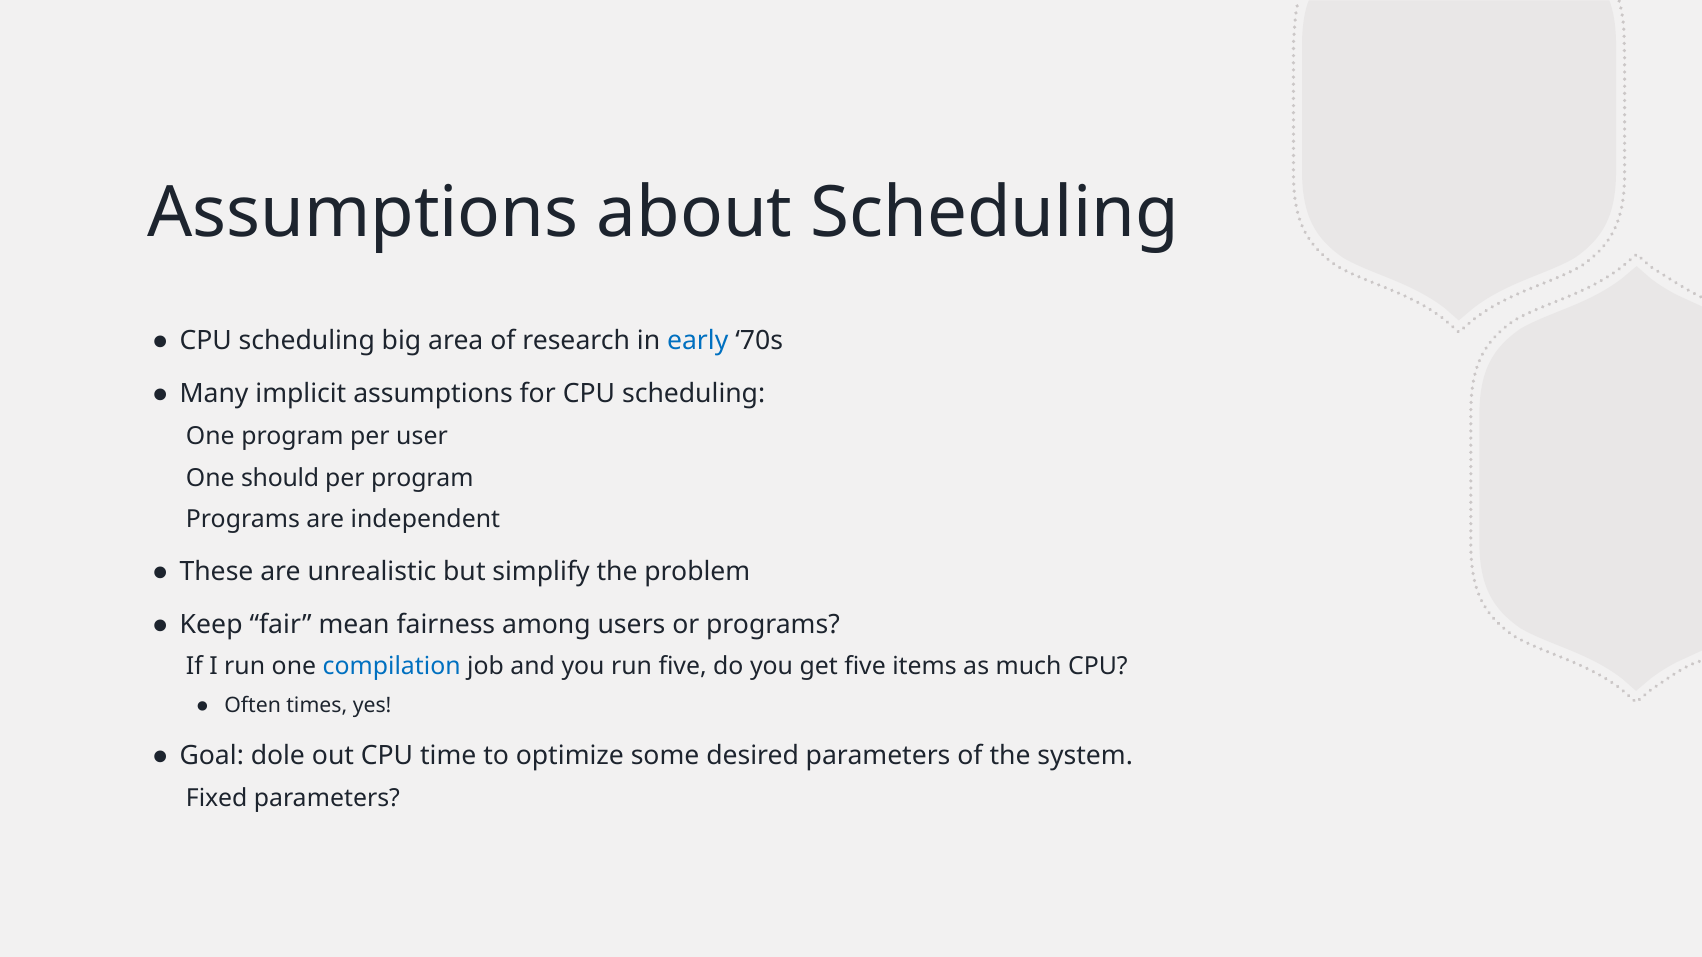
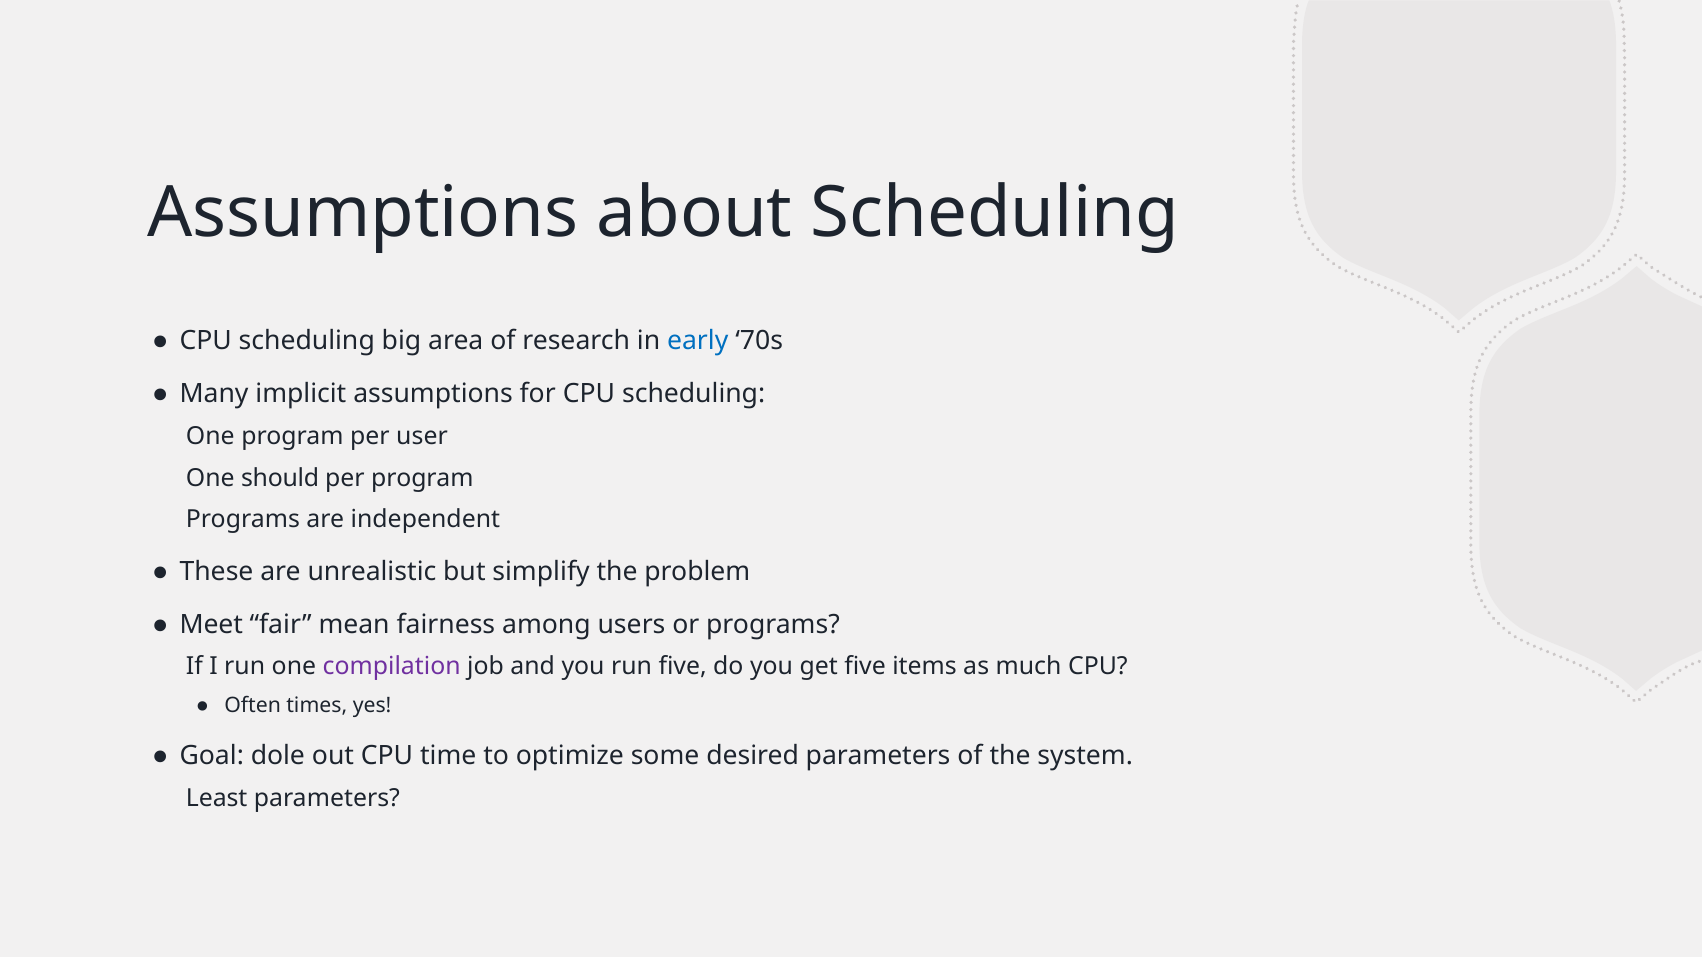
Keep: Keep -> Meet
compilation colour: blue -> purple
Fixed: Fixed -> Least
